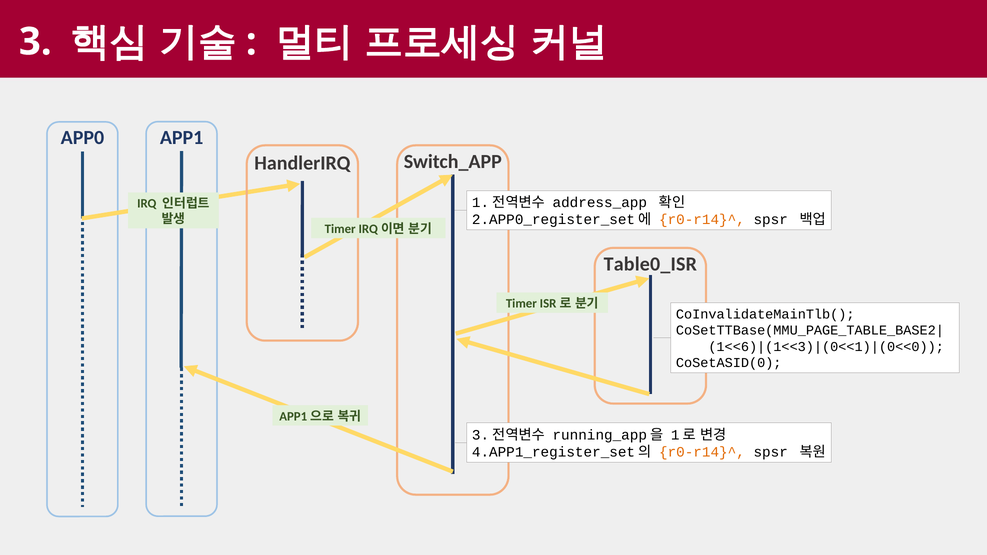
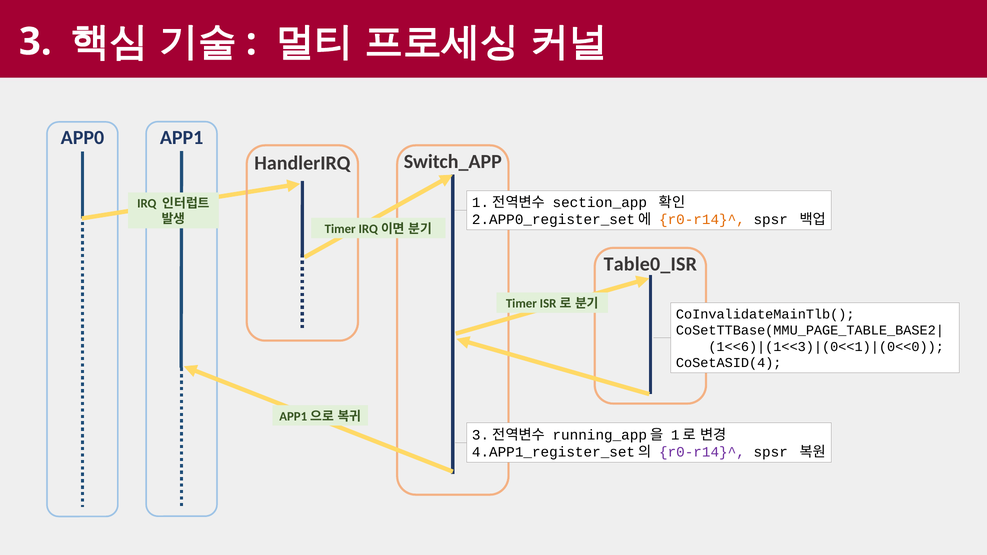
address_app: address_app -> section_app
CoSetASID(0: CoSetASID(0 -> CoSetASID(4
r0-r14}^ at (702, 452) colour: orange -> purple
